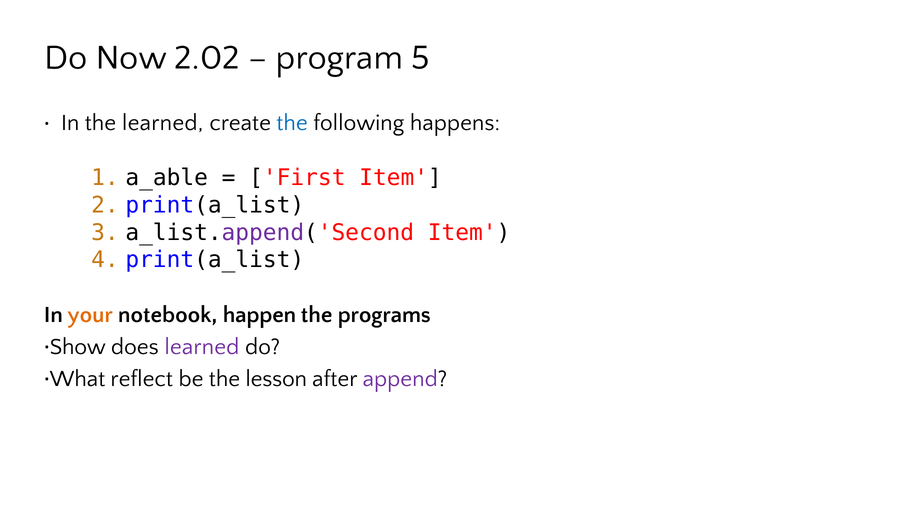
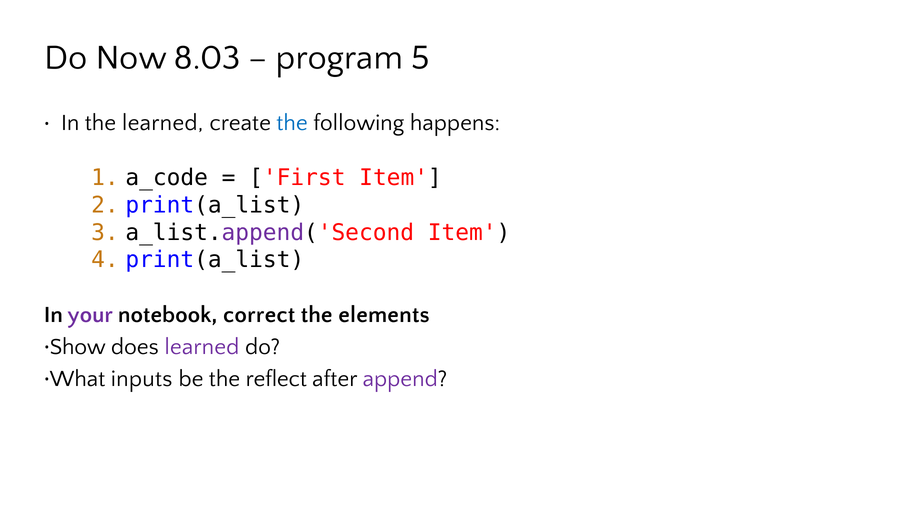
2.02: 2.02 -> 8.03
a_able: a_able -> a_code
your colour: orange -> purple
happen: happen -> correct
programs: programs -> elements
reflect: reflect -> inputs
lesson: lesson -> reflect
